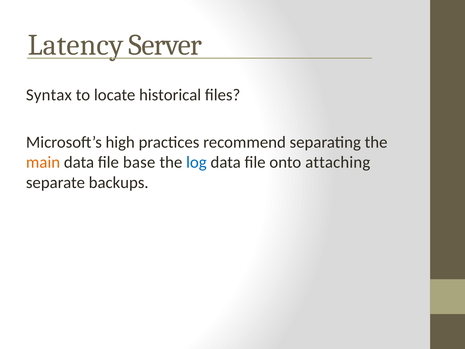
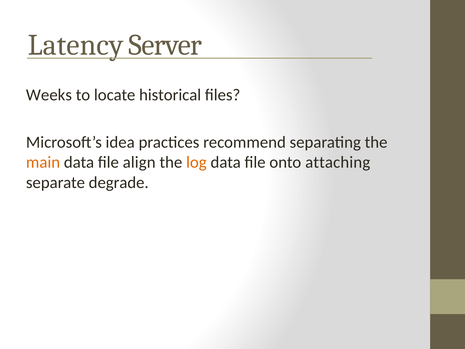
Syntax: Syntax -> Weeks
high: high -> idea
base: base -> align
log colour: blue -> orange
backups: backups -> degrade
